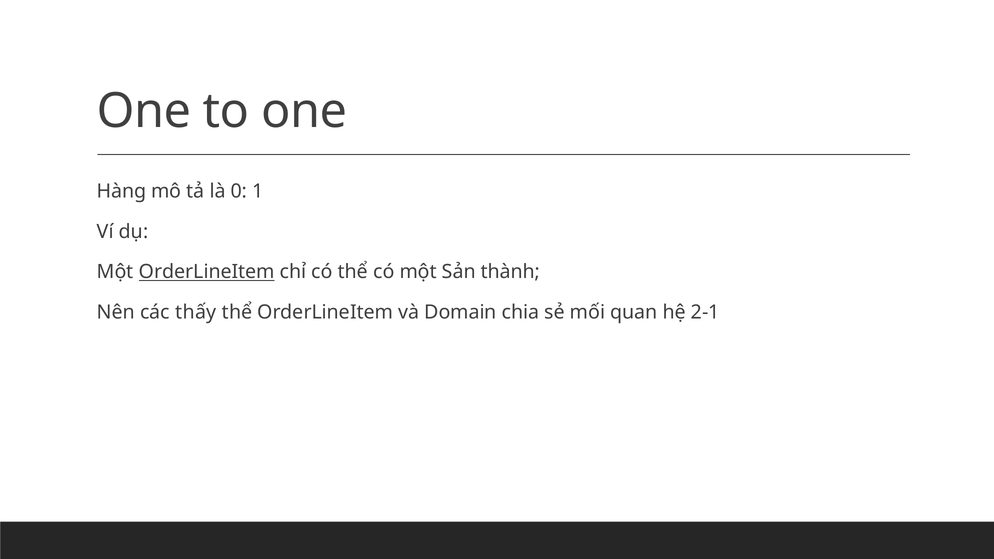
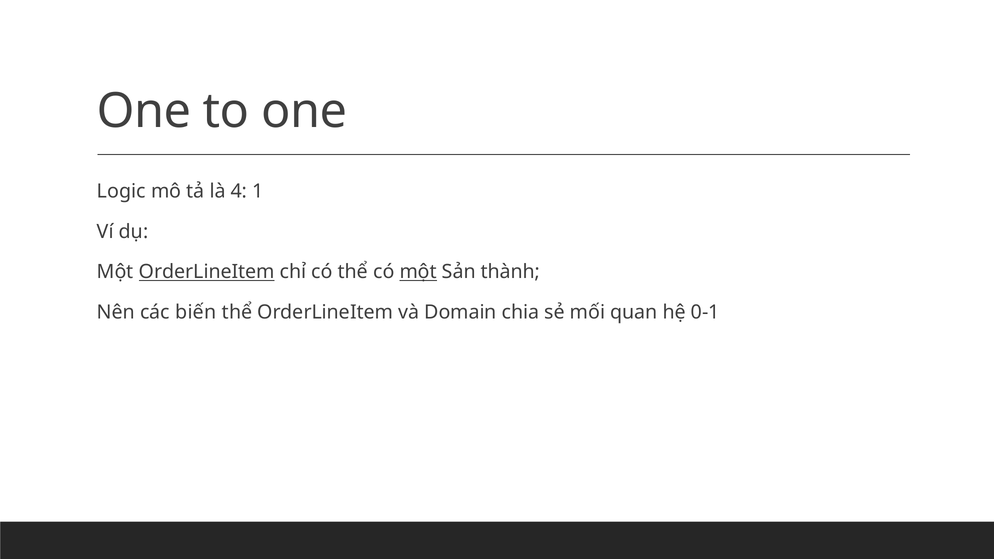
Hàng: Hàng -> Logic
0: 0 -> 4
một at (418, 272) underline: none -> present
thấy: thấy -> biến
2-1: 2-1 -> 0-1
